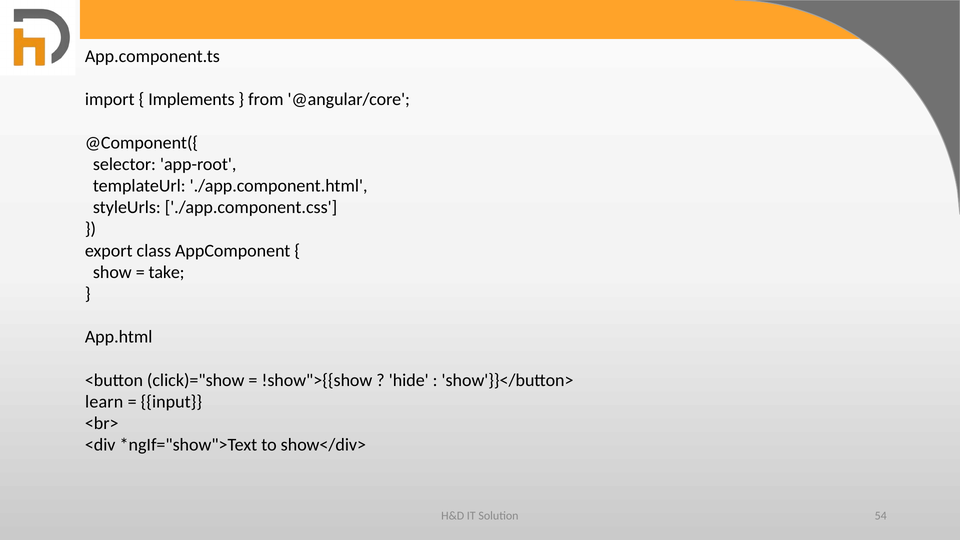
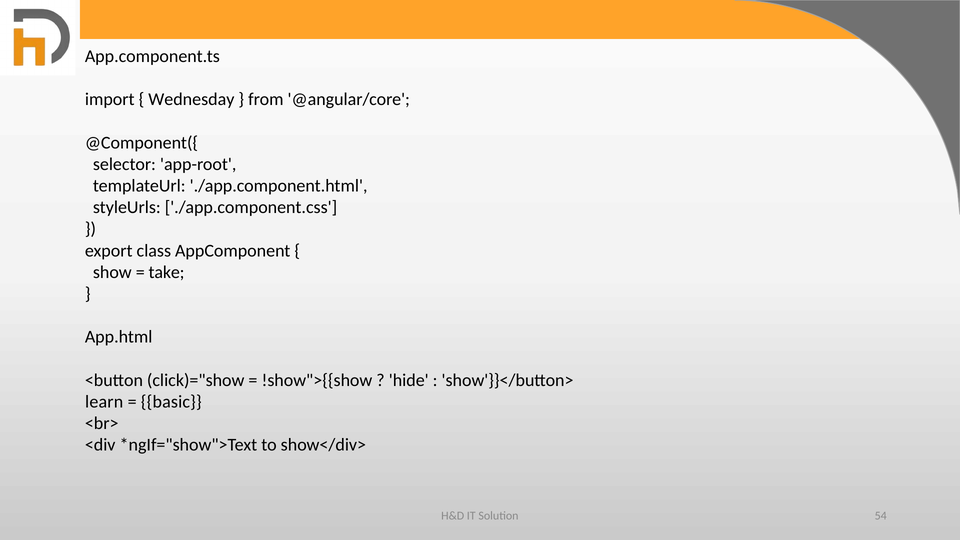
Implements: Implements -> Wednesday
input: input -> basic
